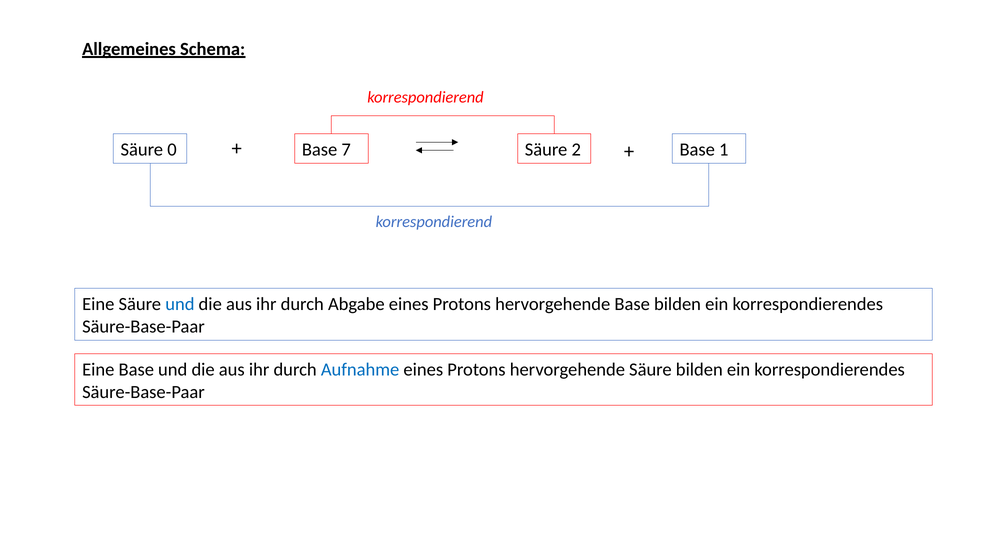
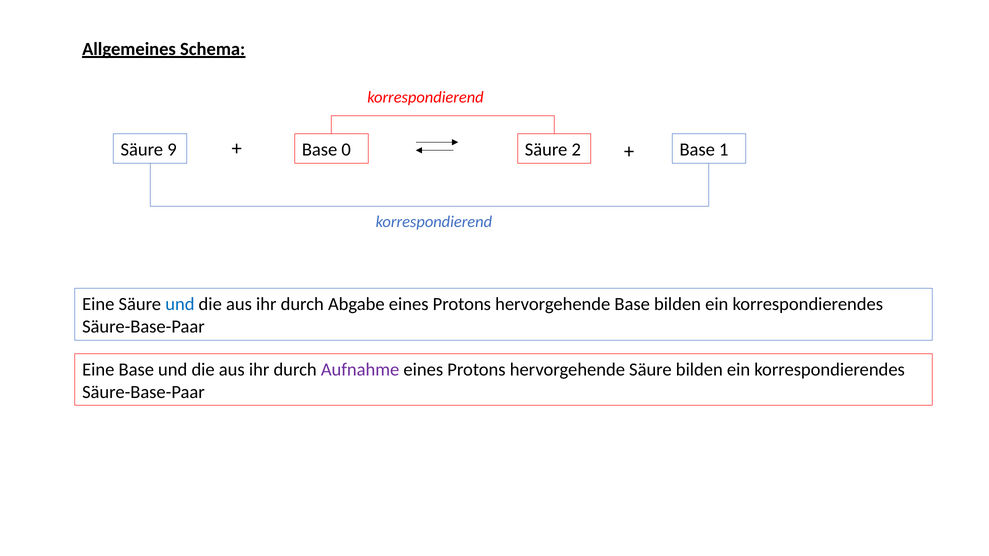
0: 0 -> 9
7: 7 -> 0
Aufnahme colour: blue -> purple
